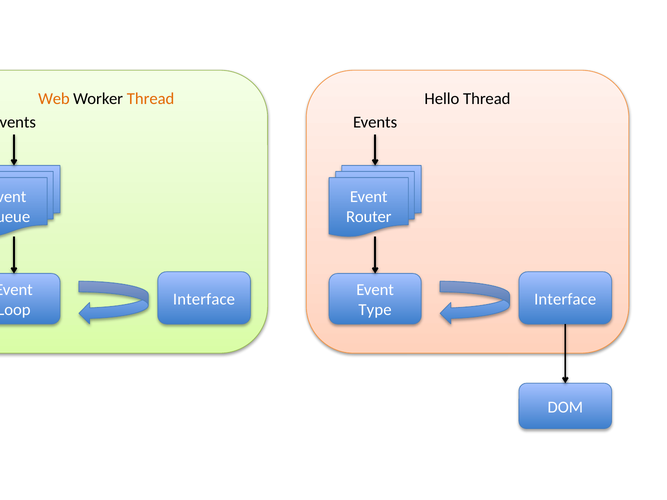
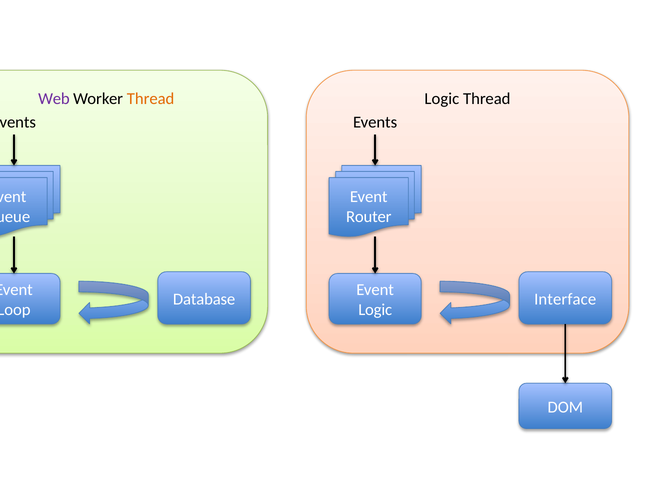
Web colour: orange -> purple
Hello at (442, 99): Hello -> Logic
Interface at (204, 299): Interface -> Database
Type at (375, 310): Type -> Logic
